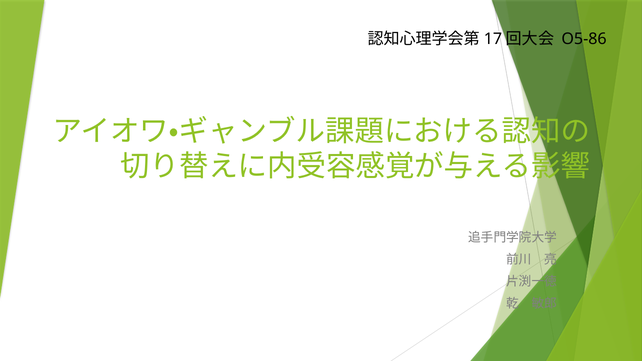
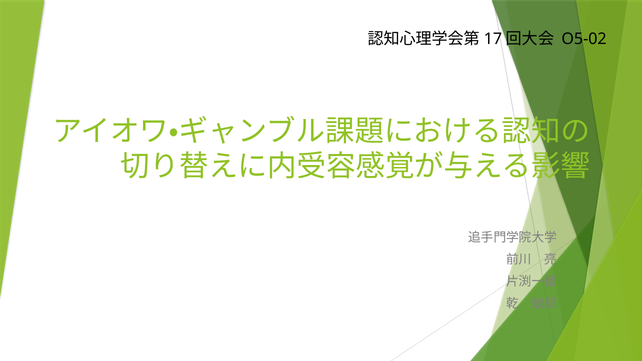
O5-86: O5-86 -> O5-02
